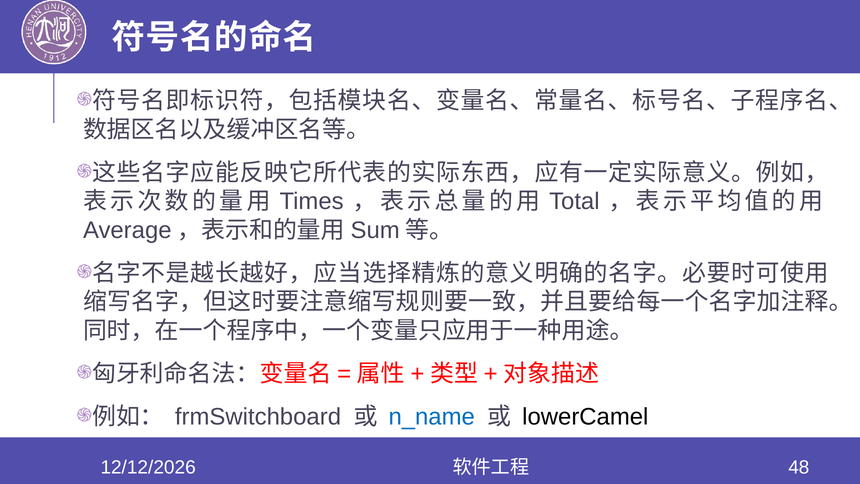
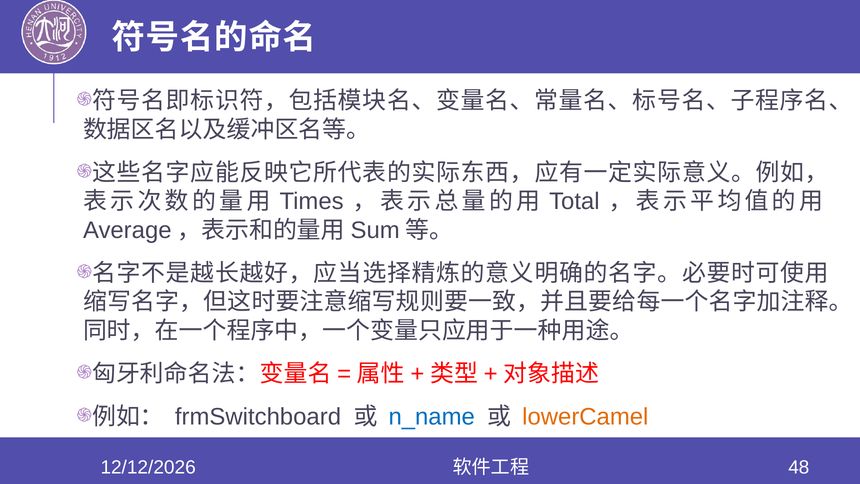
lowerCamel colour: black -> orange
